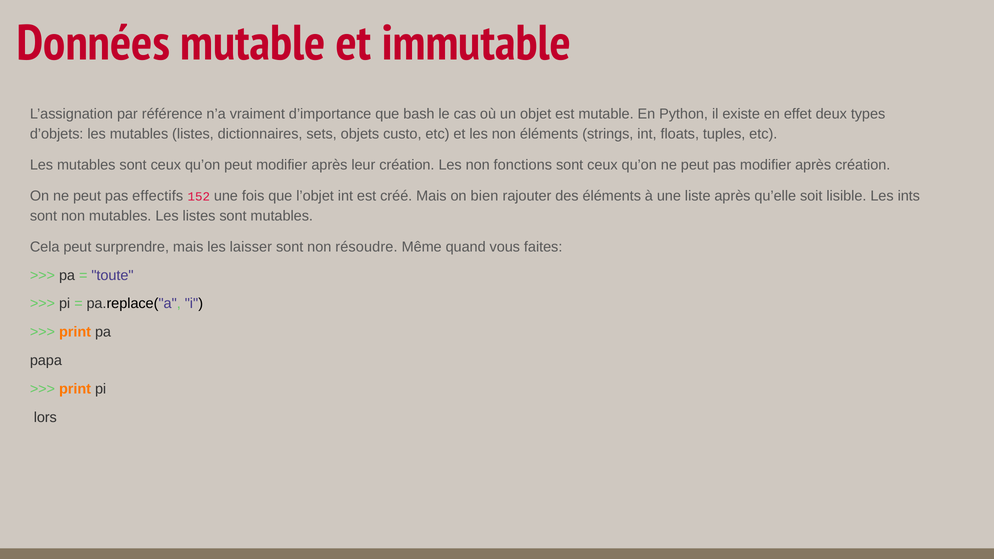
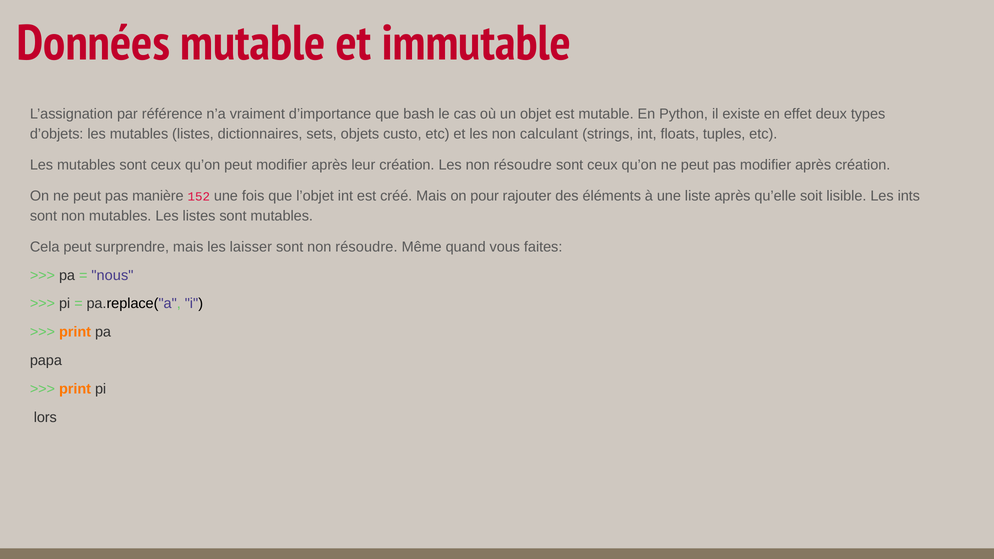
non éléments: éléments -> calculant
Les non fonctions: fonctions -> résoudre
effectifs: effectifs -> manière
bien: bien -> pour
toute: toute -> nous
